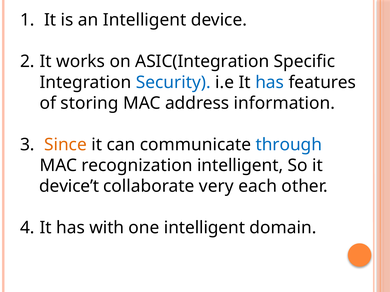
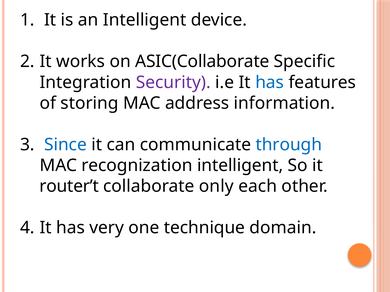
ASIC(Integration: ASIC(Integration -> ASIC(Collaborate
Security colour: blue -> purple
Since colour: orange -> blue
device’t: device’t -> router’t
very: very -> only
with: with -> very
one intelligent: intelligent -> technique
